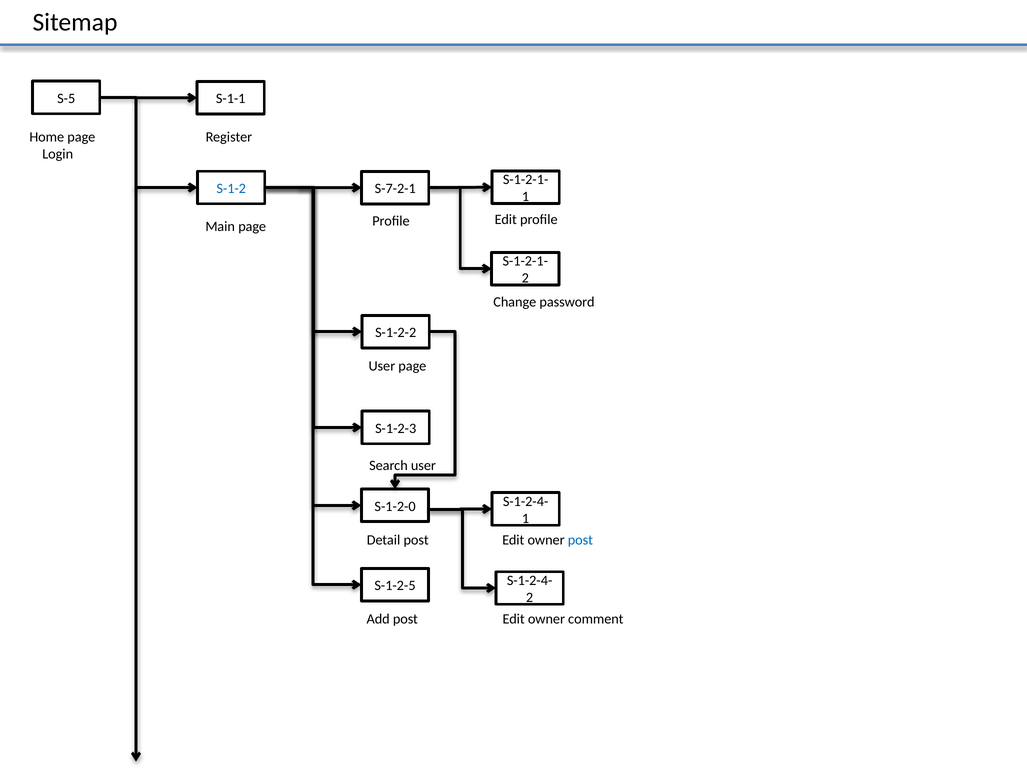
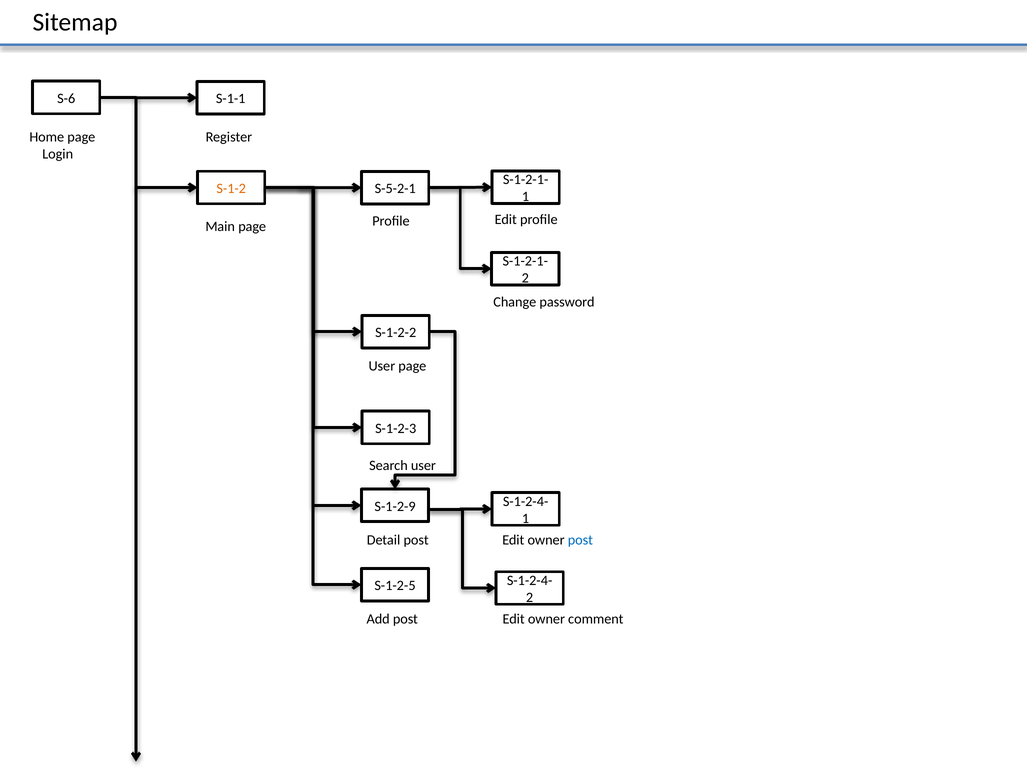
S-5: S-5 -> S-6
S-1-2 colour: blue -> orange
S-7-2-1: S-7-2-1 -> S-5-2-1
S-1-2-0: S-1-2-0 -> S-1-2-9
